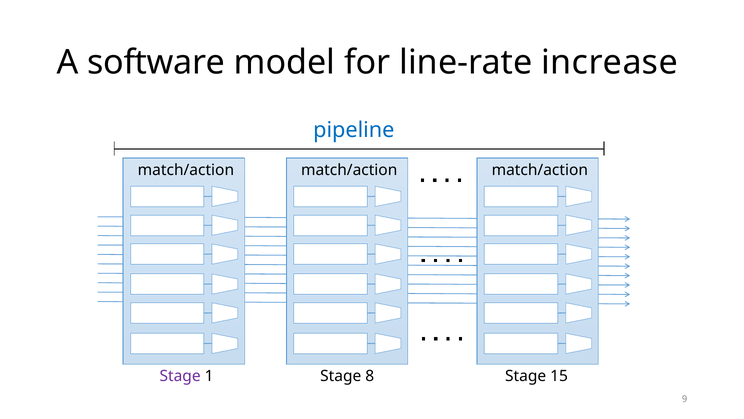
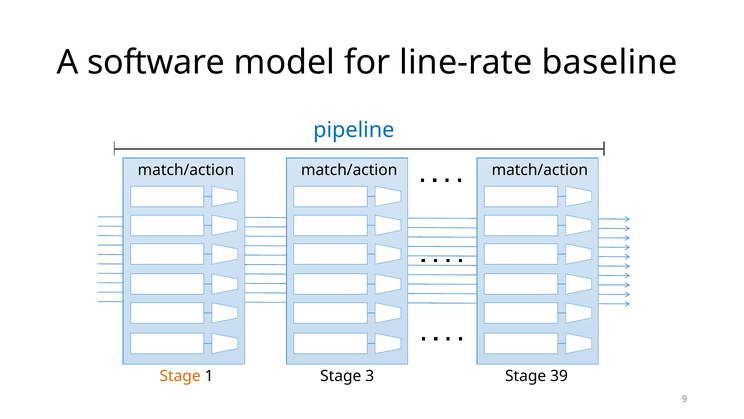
increase: increase -> baseline
Stage at (180, 376) colour: purple -> orange
8: 8 -> 3
15: 15 -> 39
